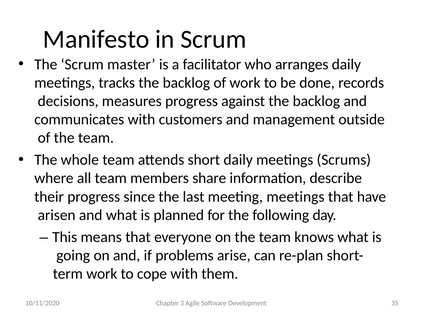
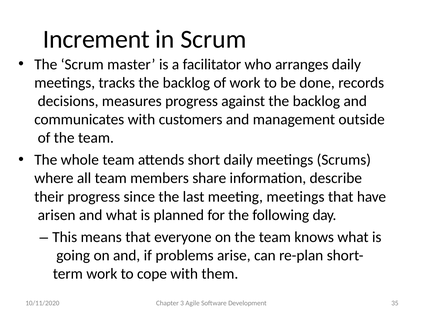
Manifesto: Manifesto -> Increment
